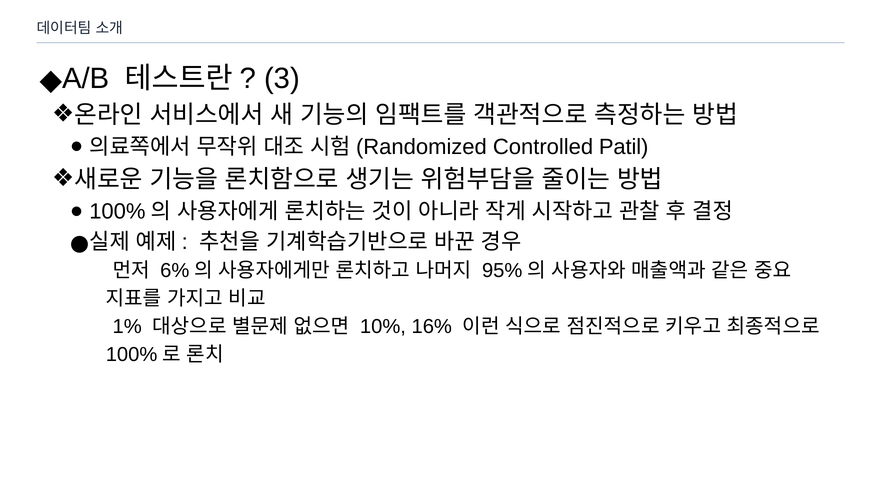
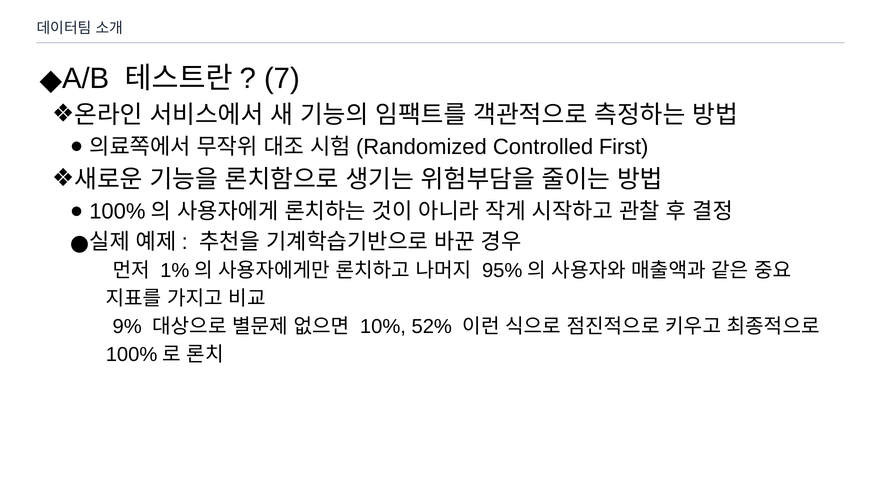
3: 3 -> 7
Patil: Patil -> First
6%: 6% -> 1%
1%: 1% -> 9%
16%: 16% -> 52%
